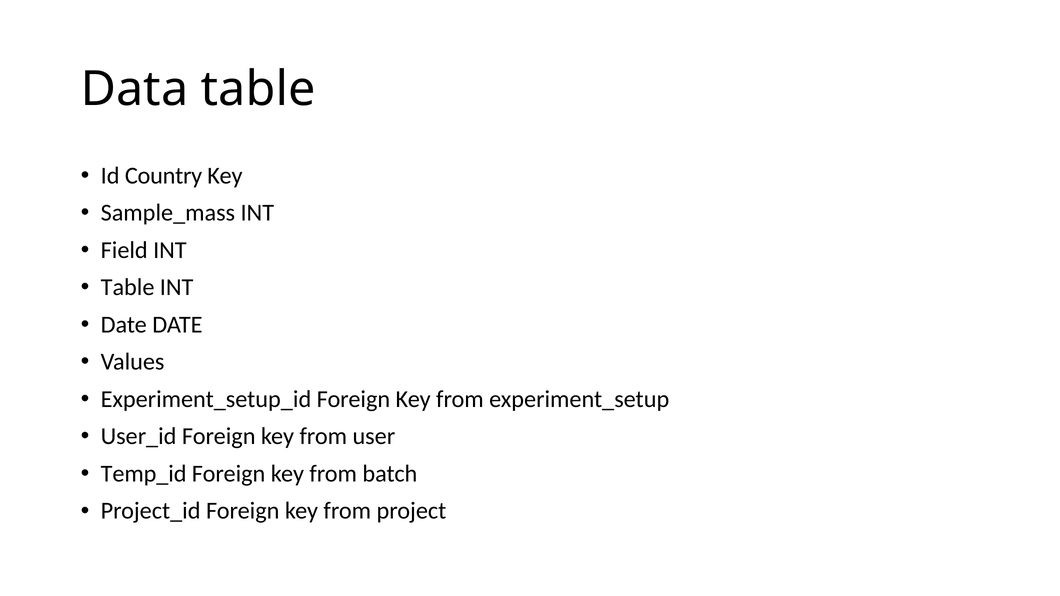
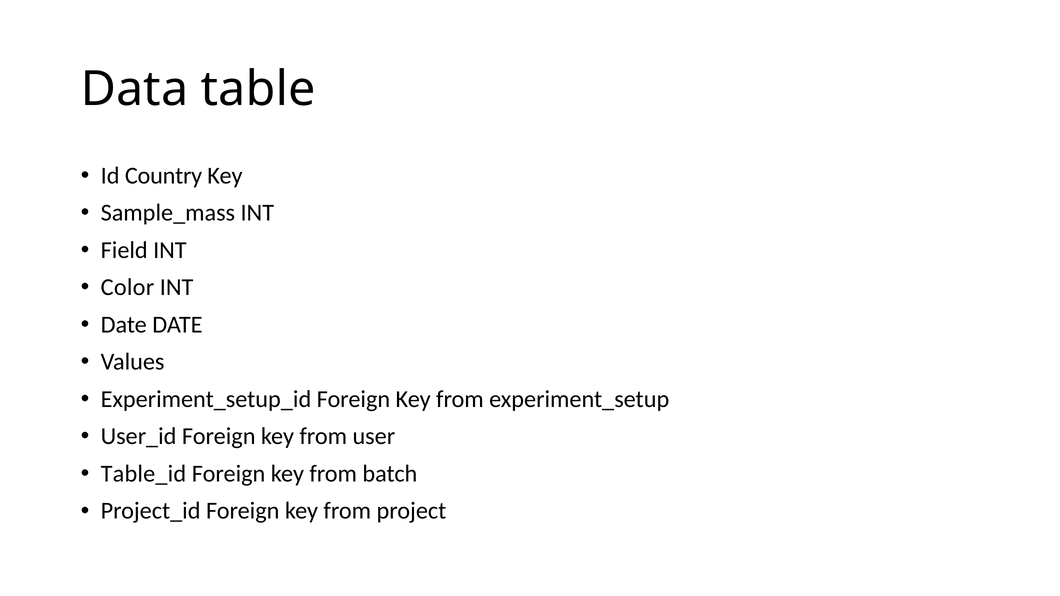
Table at (128, 287): Table -> Color
Temp_id: Temp_id -> Table_id
